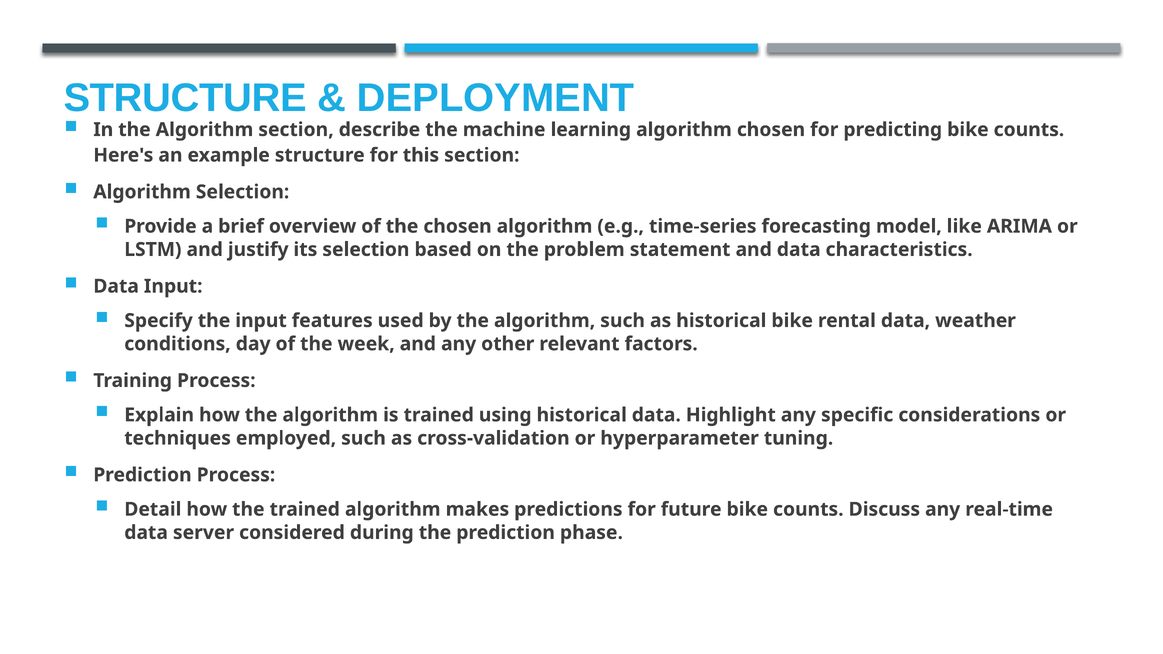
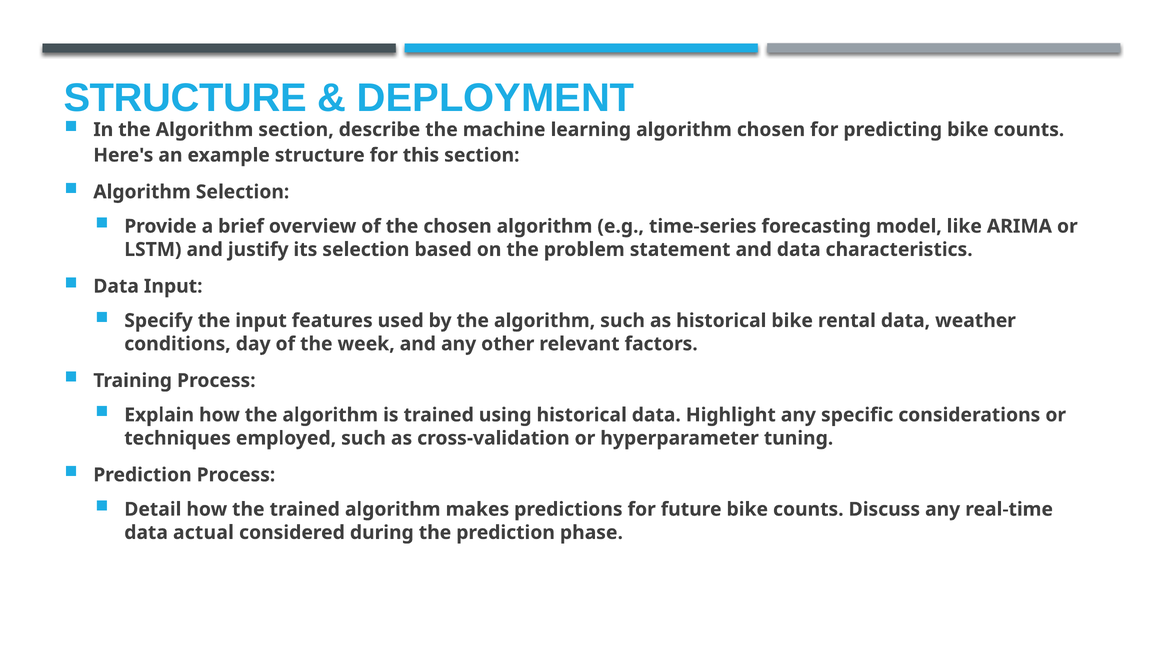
server: server -> actual
